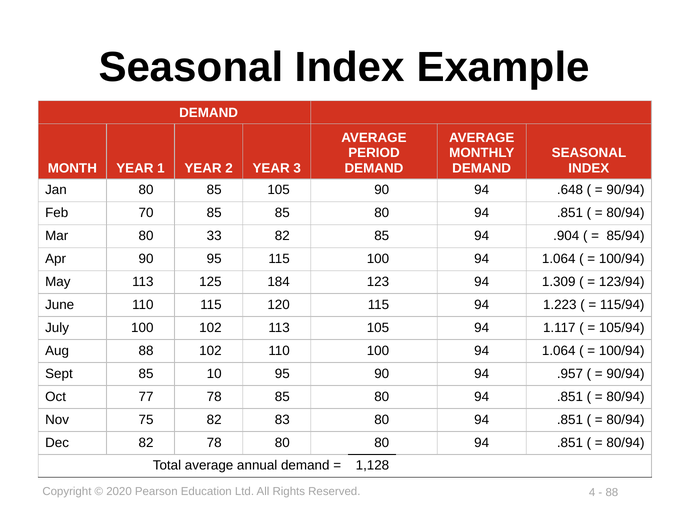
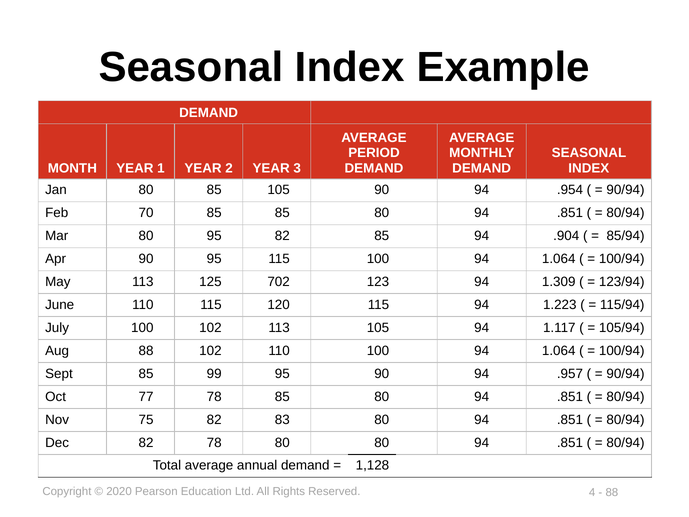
.648: .648 -> .954
80 33: 33 -> 95
184: 184 -> 702
10: 10 -> 99
